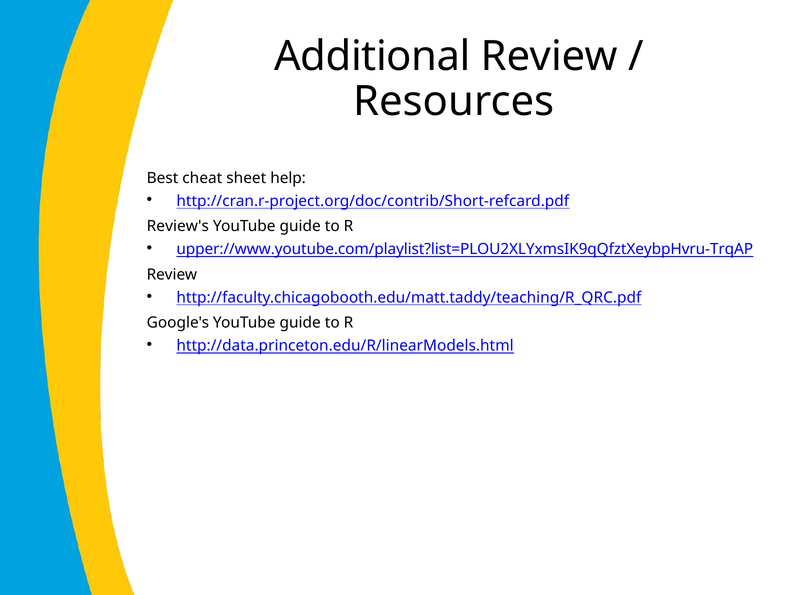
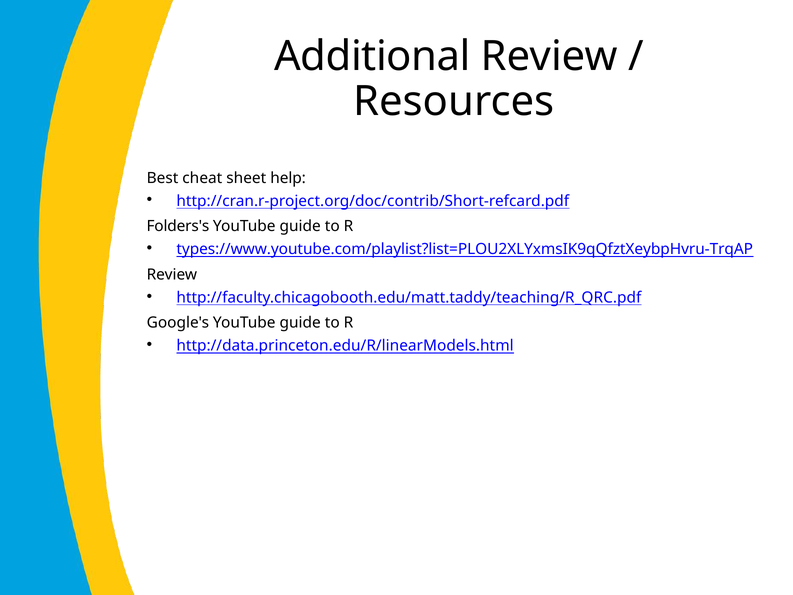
Review's: Review's -> Folders's
upper://www.youtube.com/playlist?list=PLOU2XLYxmsIK9qQfztXeybpHvru-TrqAP: upper://www.youtube.com/playlist?list=PLOU2XLYxmsIK9qQfztXeybpHvru-TrqAP -> types://www.youtube.com/playlist?list=PLOU2XLYxmsIK9qQfztXeybpHvru-TrqAP
